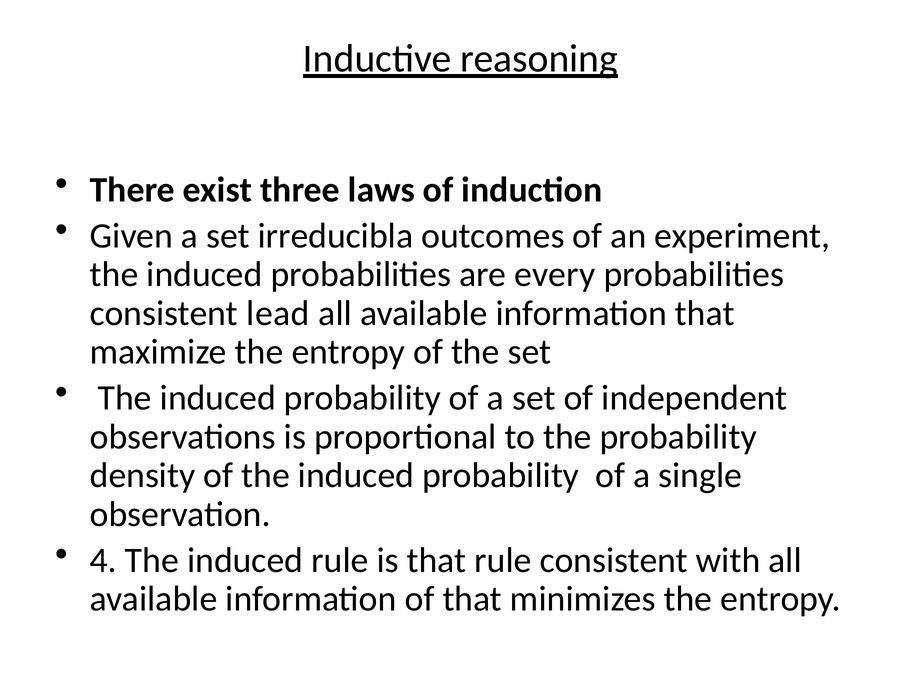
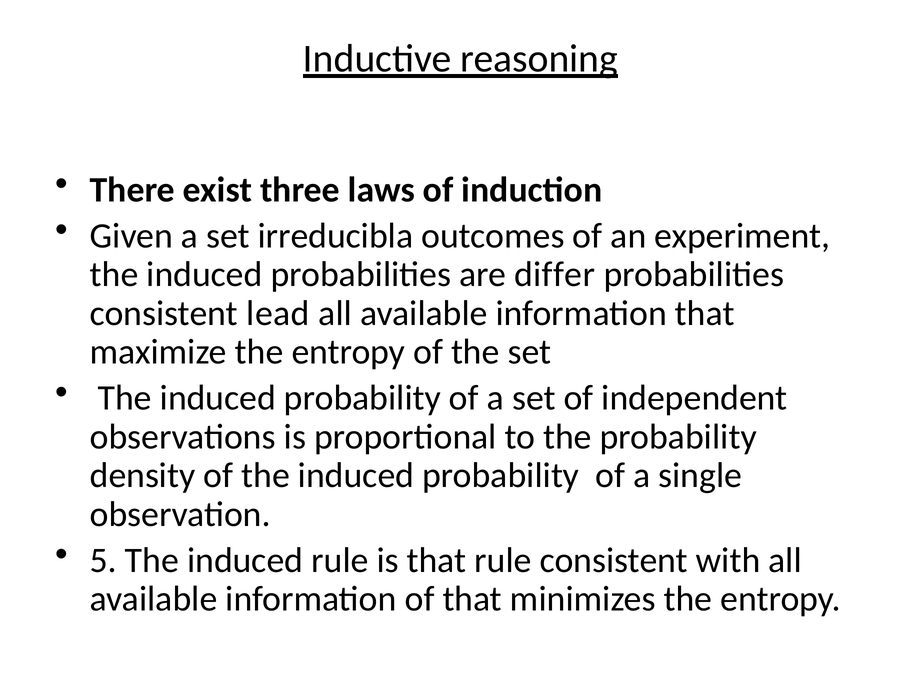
every: every -> differ
4: 4 -> 5
